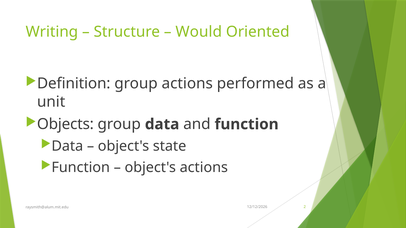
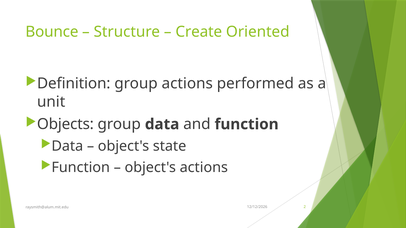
Writing: Writing -> Bounce
Would: Would -> Create
